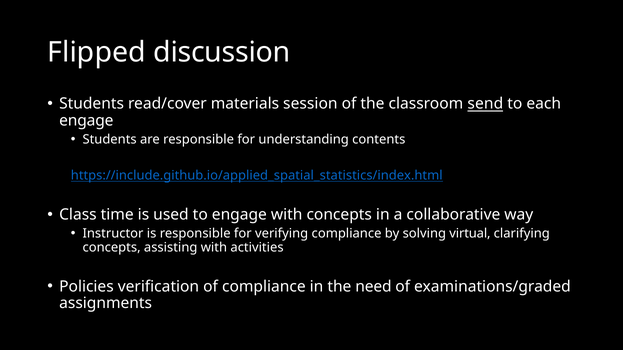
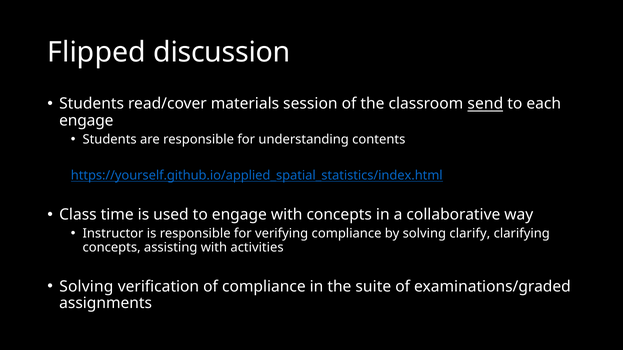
https://include.github.io/applied_spatial_statistics/index.html: https://include.github.io/applied_spatial_statistics/index.html -> https://yourself.github.io/applied_spatial_statistics/index.html
virtual: virtual -> clarify
Policies at (86, 287): Policies -> Solving
need: need -> suite
